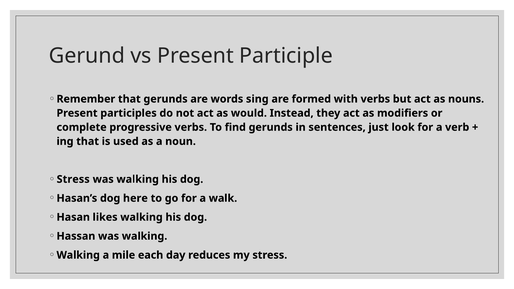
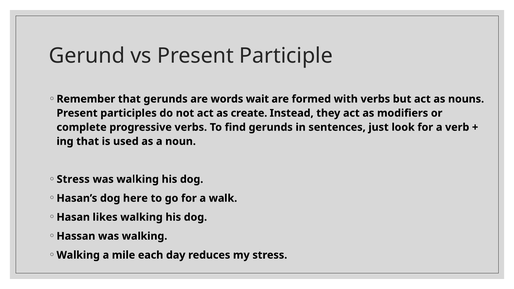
sing: sing -> wait
would: would -> create
